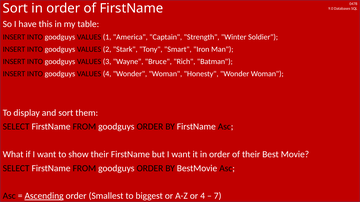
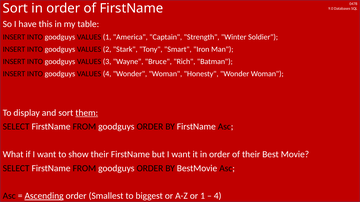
them underline: none -> present
or 4: 4 -> 1
7 at (218, 196): 7 -> 4
